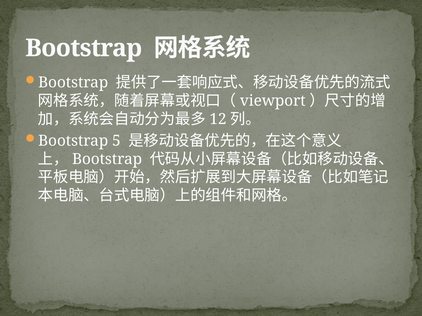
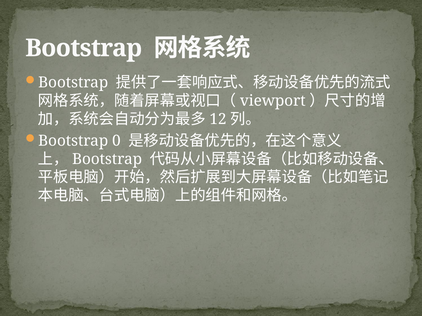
5: 5 -> 0
